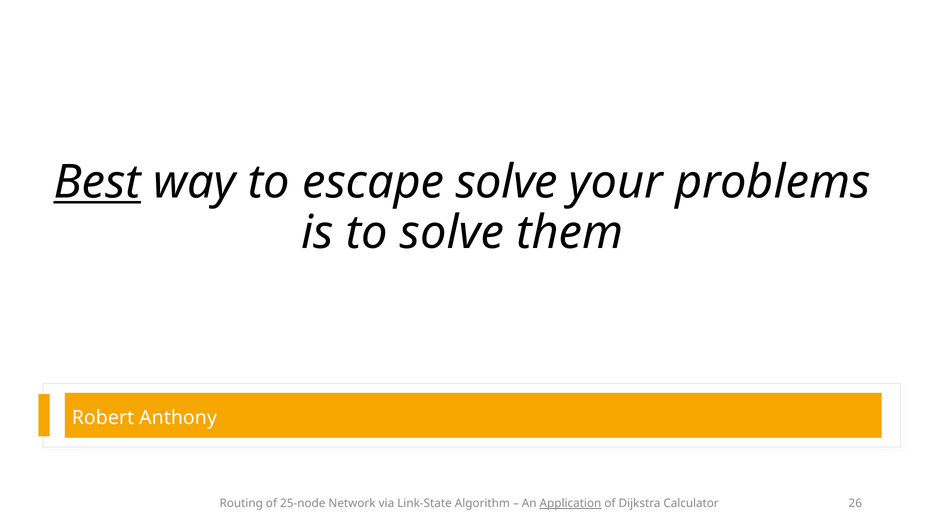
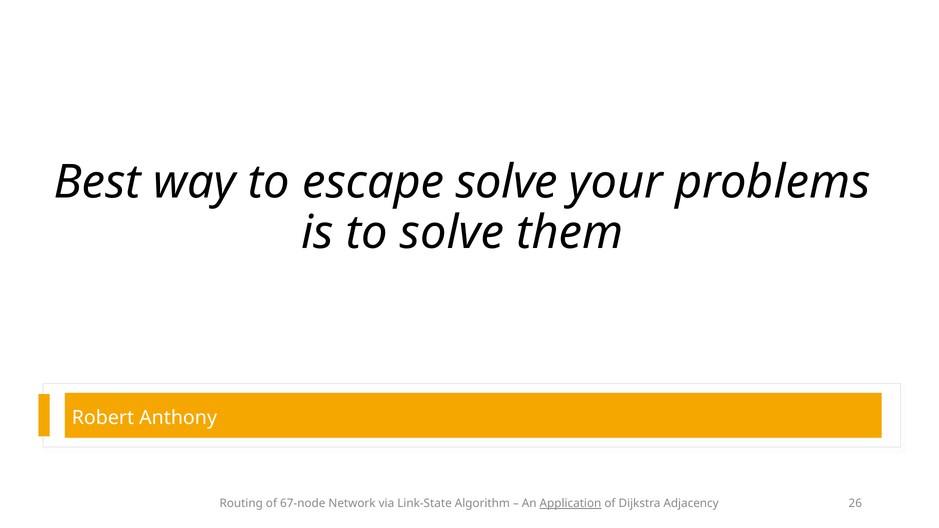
Best underline: present -> none
25-node: 25-node -> 67-node
Calculator: Calculator -> Adjacency
